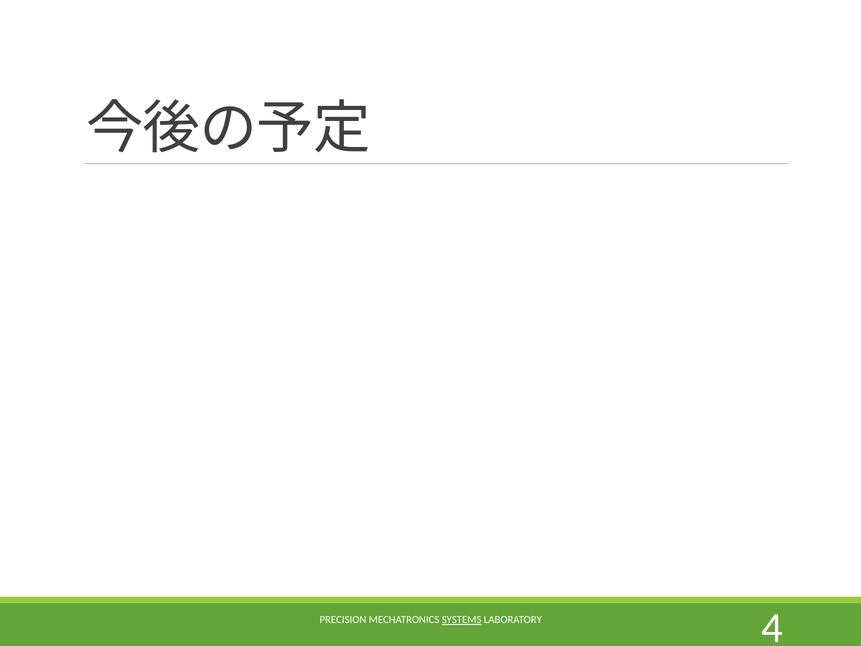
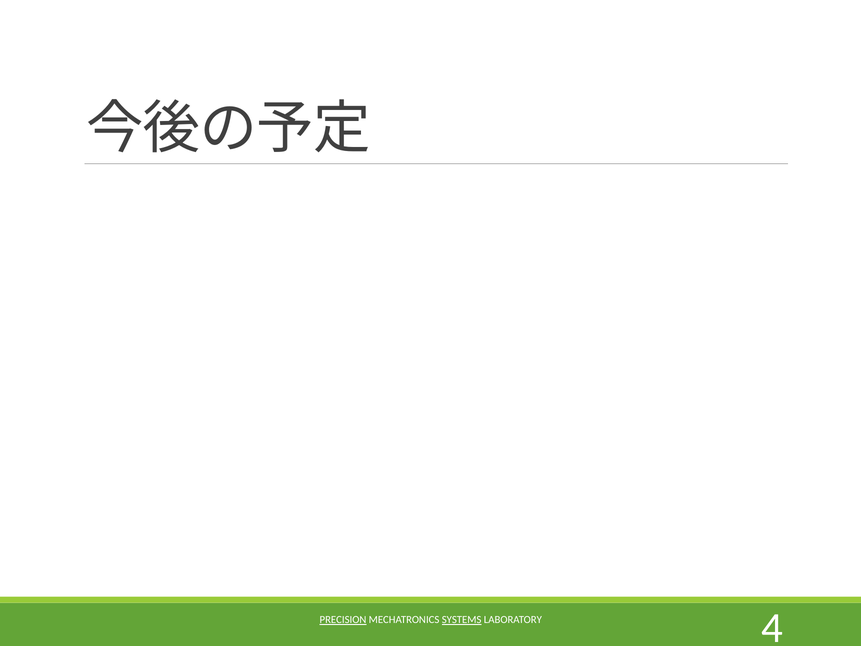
PRECISION underline: none -> present
